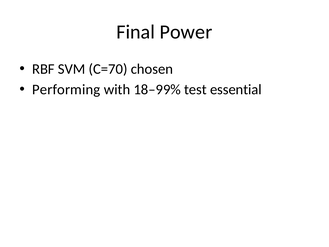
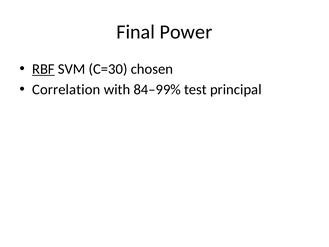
RBF underline: none -> present
C=70: C=70 -> C=30
Performing: Performing -> Correlation
18–99%: 18–99% -> 84–99%
essential: essential -> principal
